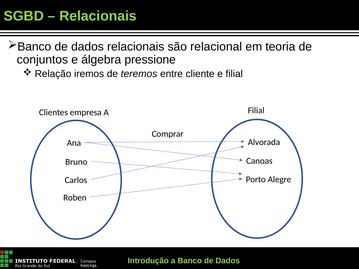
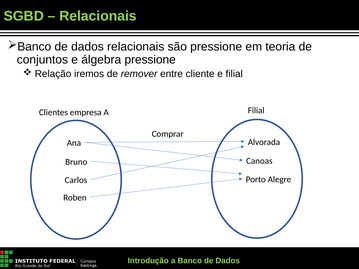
são relacional: relacional -> pressione
teremos: teremos -> remover
